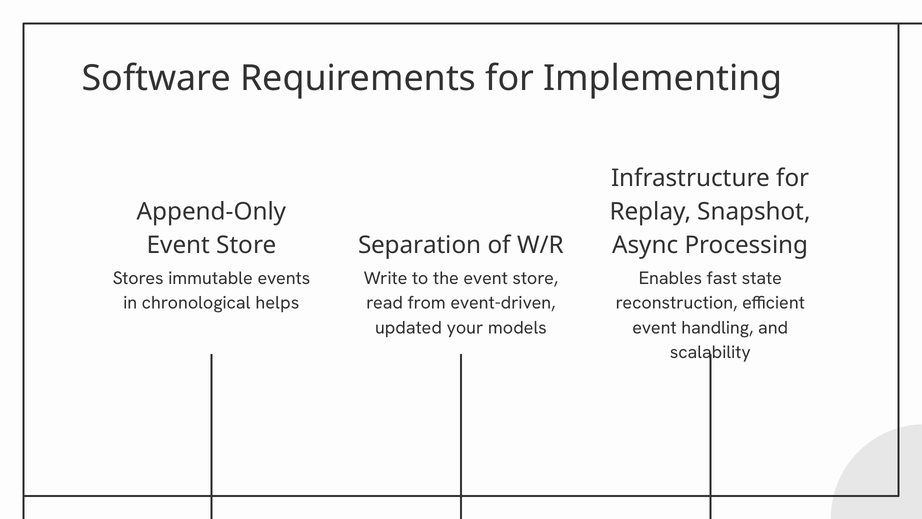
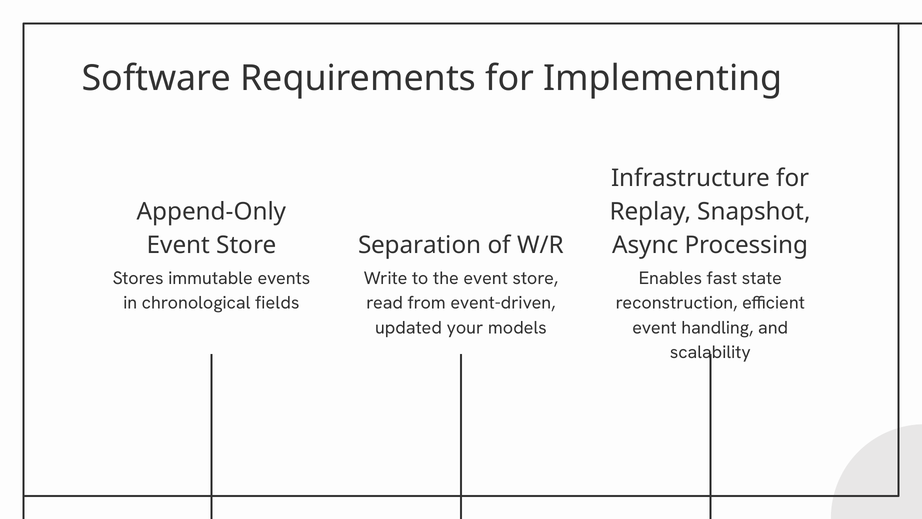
helps: helps -> fields
